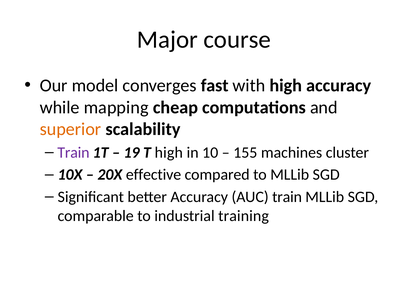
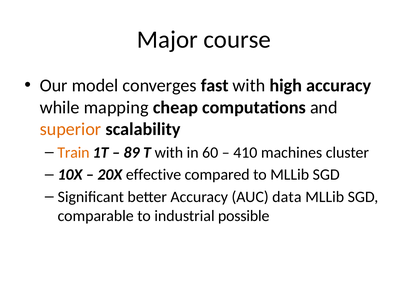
Train at (73, 153) colour: purple -> orange
19: 19 -> 89
T high: high -> with
10: 10 -> 60
155: 155 -> 410
AUC train: train -> data
training: training -> possible
